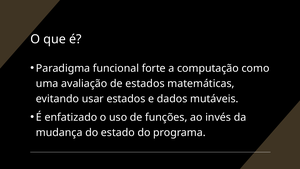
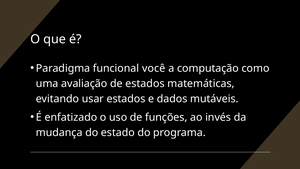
forte: forte -> você
